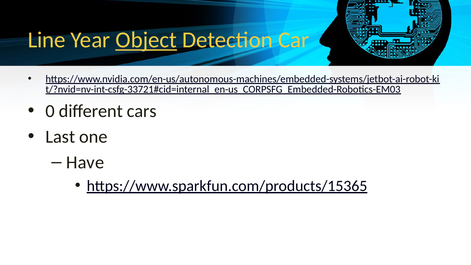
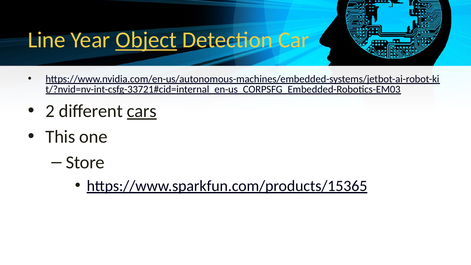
0: 0 -> 2
cars underline: none -> present
Last: Last -> This
Have: Have -> Store
